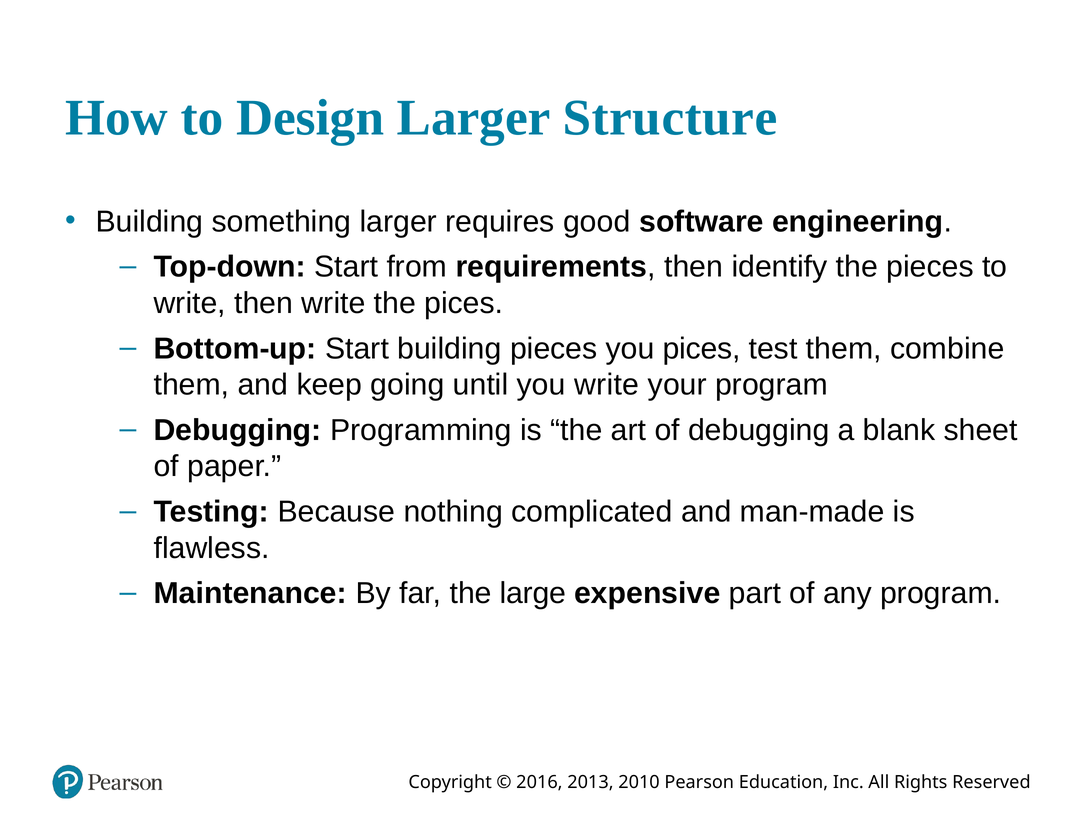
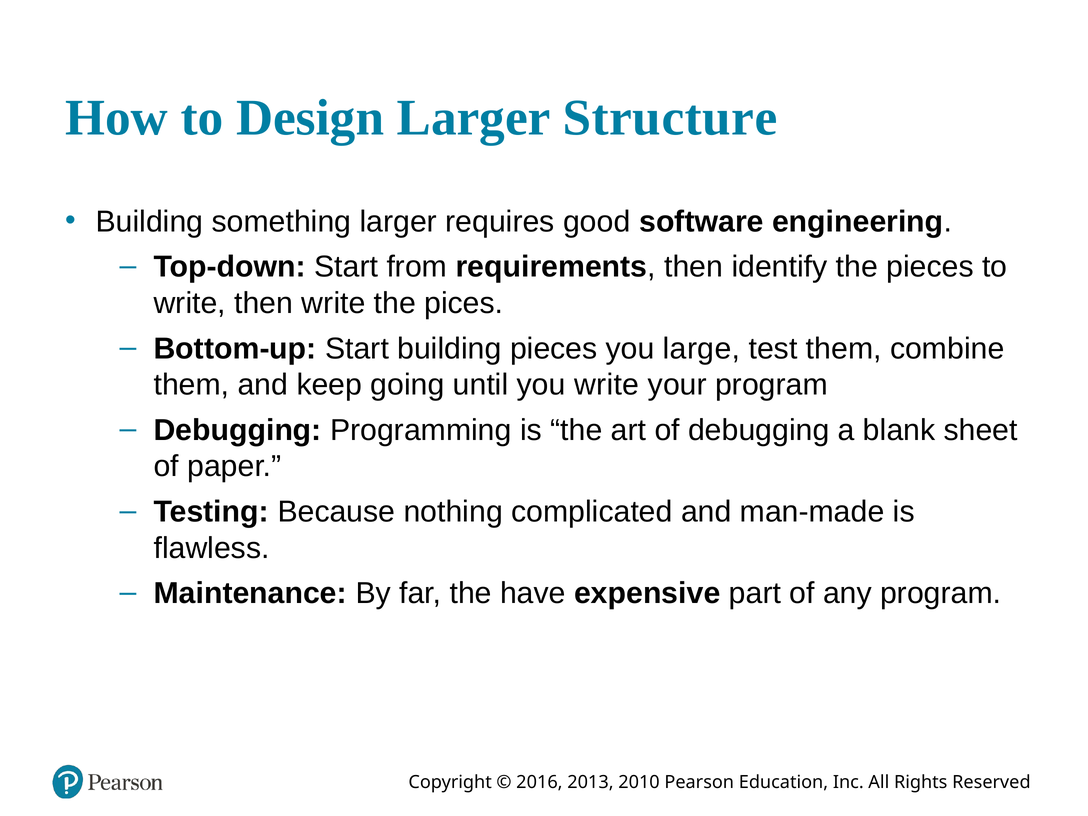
you pices: pices -> large
large: large -> have
